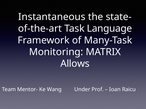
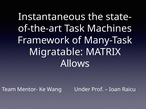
Language: Language -> Machines
Monitoring: Monitoring -> Migratable
